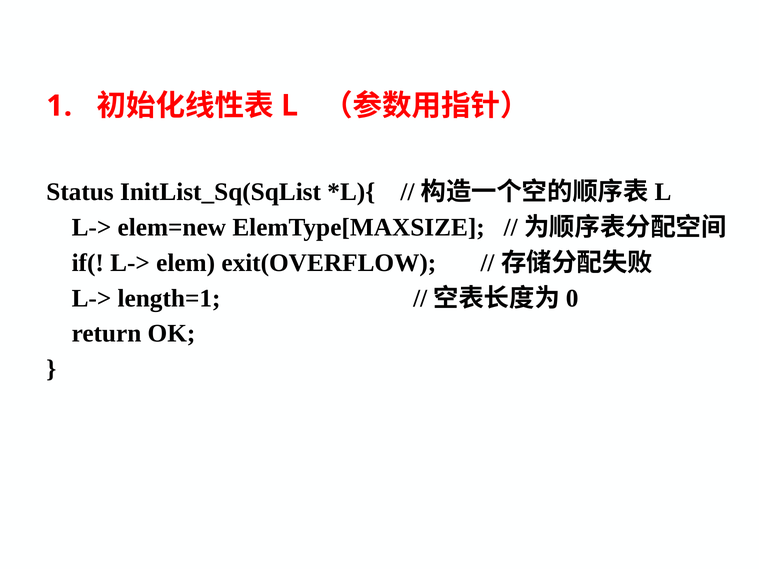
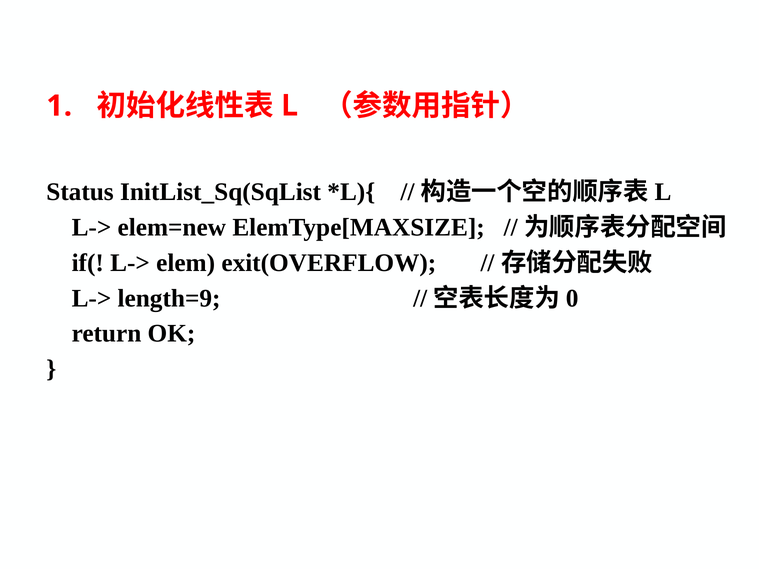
length=1: length=1 -> length=9
